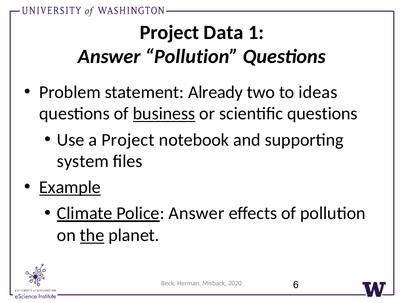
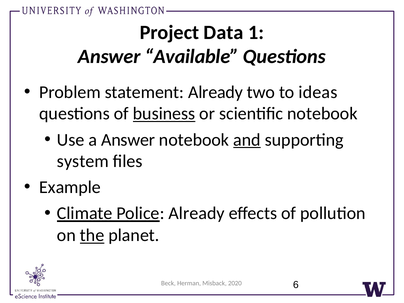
Answer Pollution: Pollution -> Available
scientific questions: questions -> notebook
a Project: Project -> Answer
and underline: none -> present
Example underline: present -> none
Police Answer: Answer -> Already
